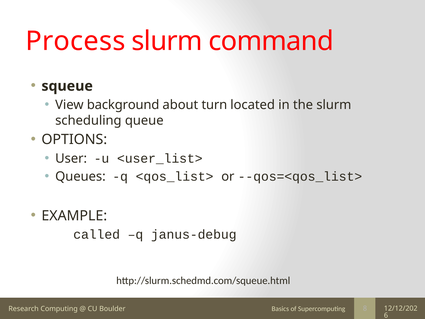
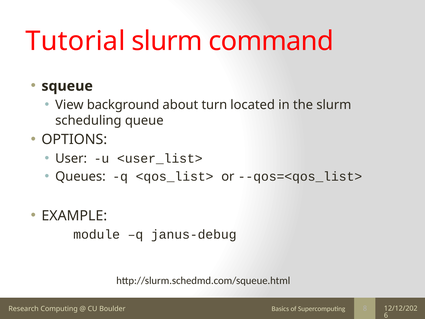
Process: Process -> Tutorial
called: called -> module
